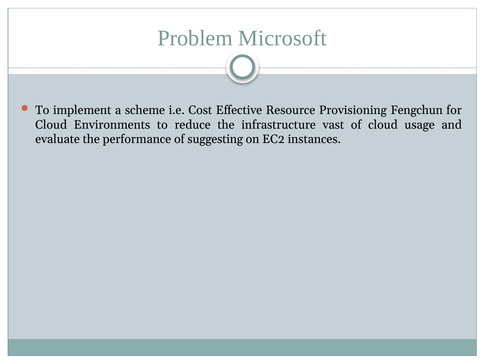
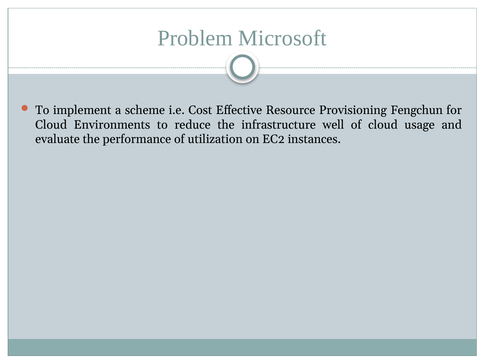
vast: vast -> well
suggesting: suggesting -> utilization
